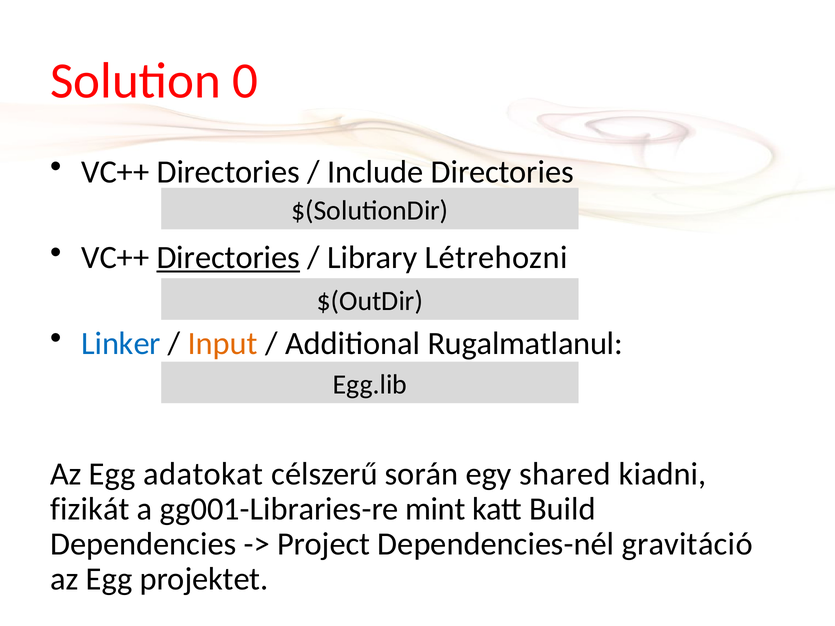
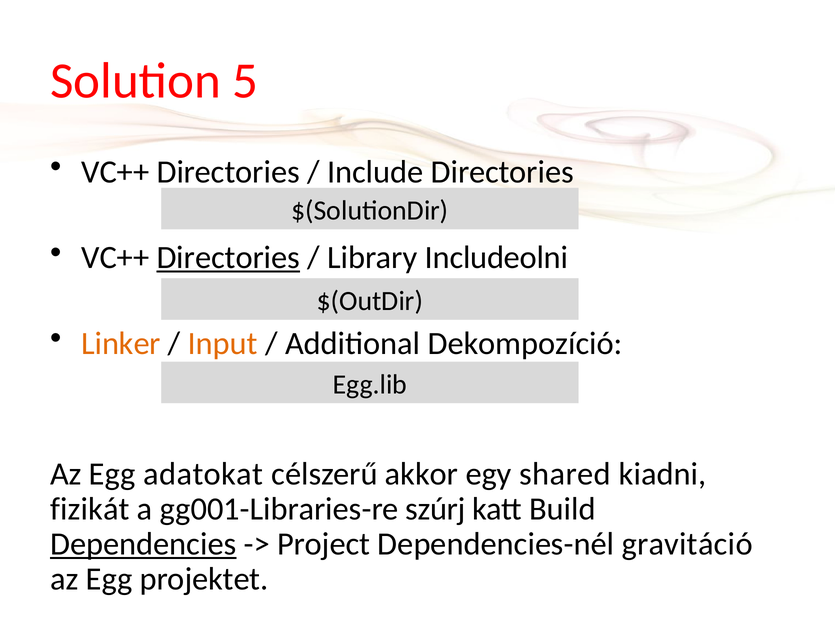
0: 0 -> 5
Létrehozni: Létrehozni -> Includeolni
Linker colour: blue -> orange
Rugalmatlanul: Rugalmatlanul -> Dekompozíció
során: során -> akkor
mint: mint -> szúrj
Dependencies underline: none -> present
